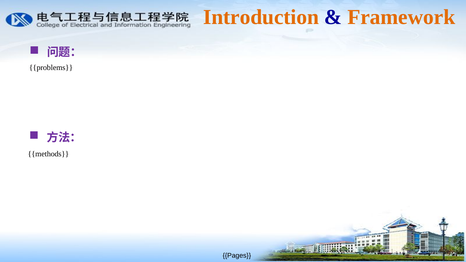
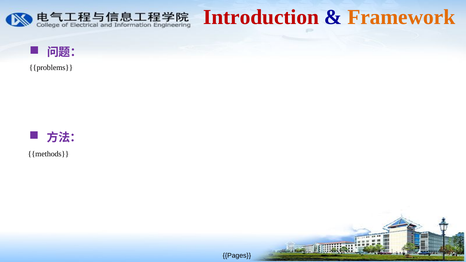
Introduction colour: orange -> red
